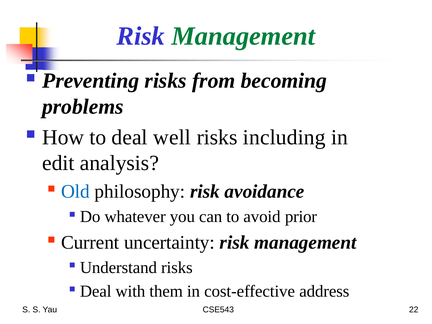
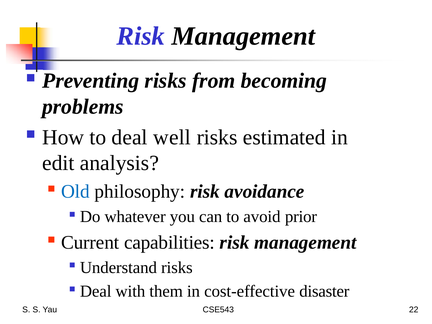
Management at (243, 36) colour: green -> black
including: including -> estimated
uncertainty: uncertainty -> capabilities
address: address -> disaster
